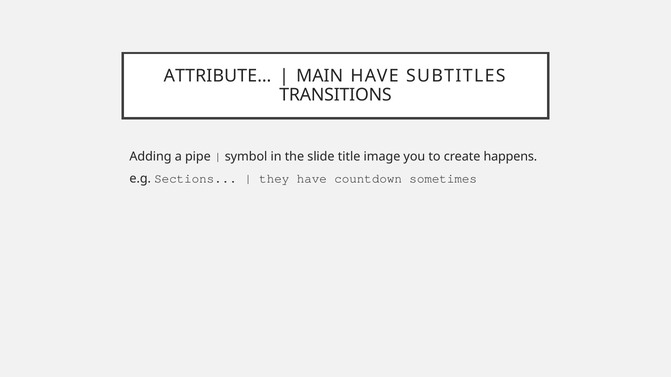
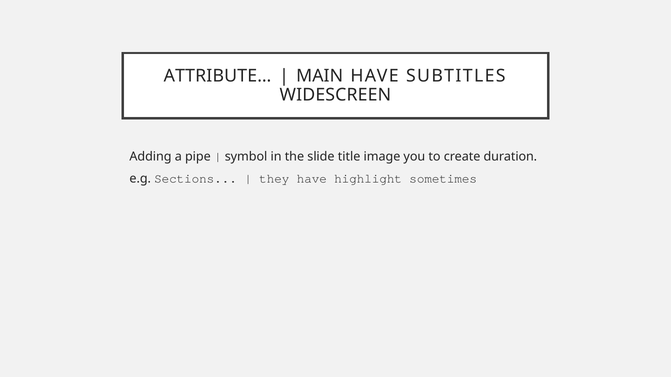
TRANSITIONS: TRANSITIONS -> WIDESCREEN
happens: happens -> duration
countdown: countdown -> highlight
